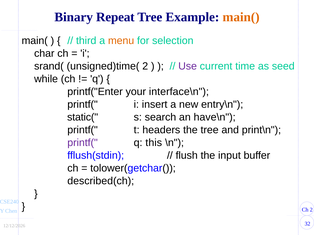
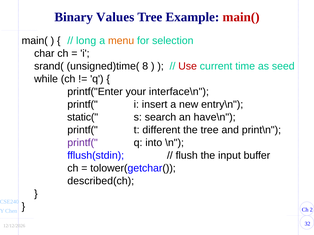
Repeat: Repeat -> Values
main( at (241, 17) colour: orange -> red
third: third -> long
unsigned)time( 2: 2 -> 8
Use colour: purple -> red
headers: headers -> different
this: this -> into
